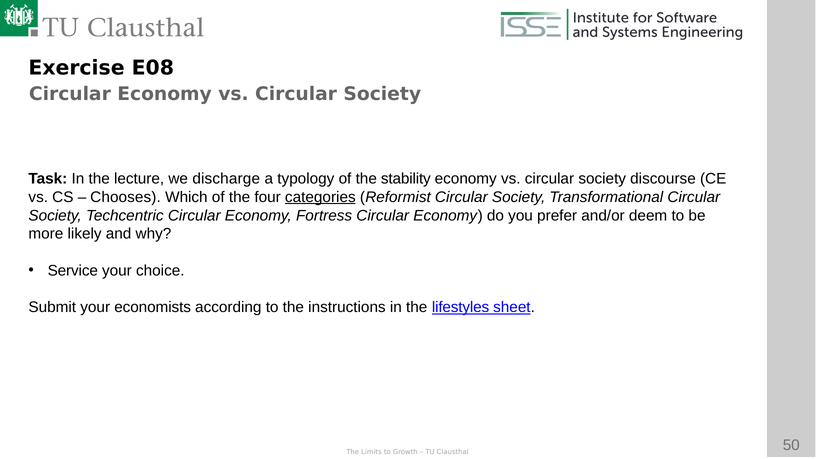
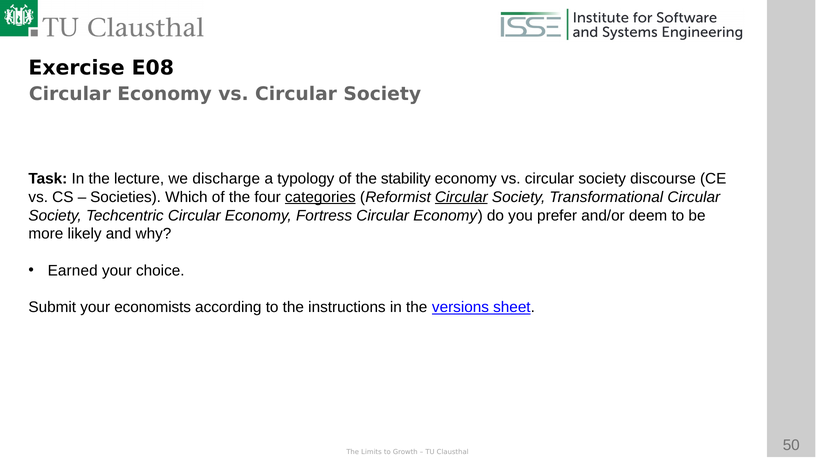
Chooses: Chooses -> Societies
Circular at (461, 197) underline: none -> present
Service: Service -> Earned
lifestyles: lifestyles -> versions
